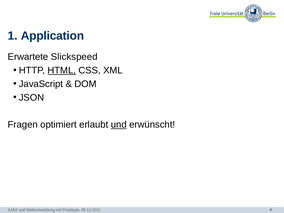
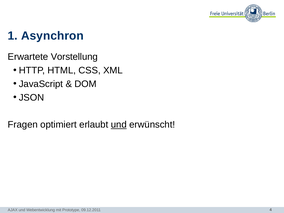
Application: Application -> Asynchron
Slickspeed: Slickspeed -> Vorstellung
HTML underline: present -> none
